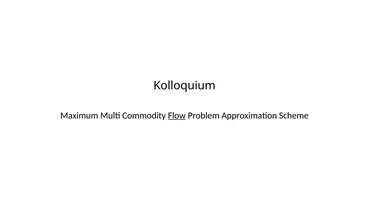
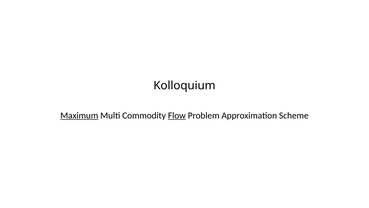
Maximum underline: none -> present
